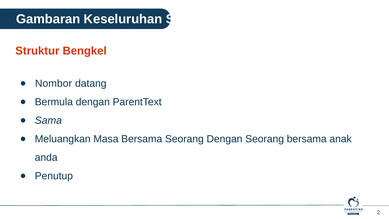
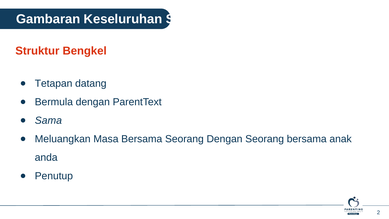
Nombor: Nombor -> Tetapan
